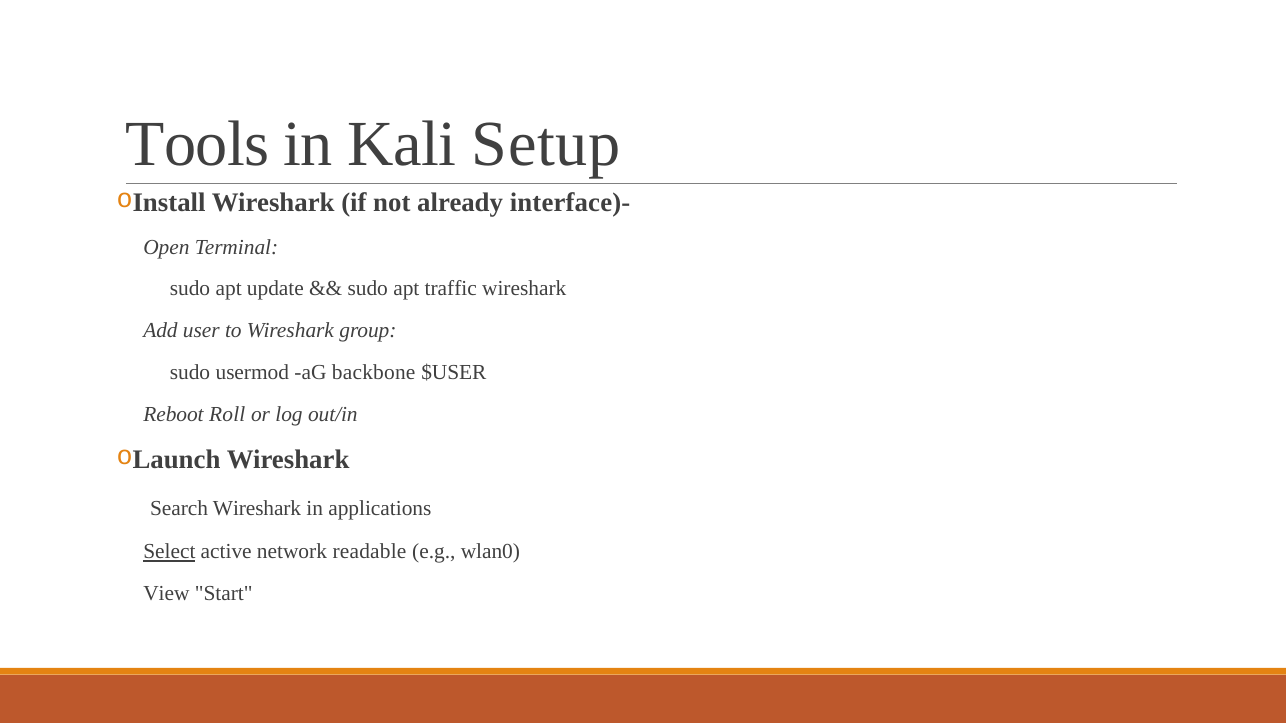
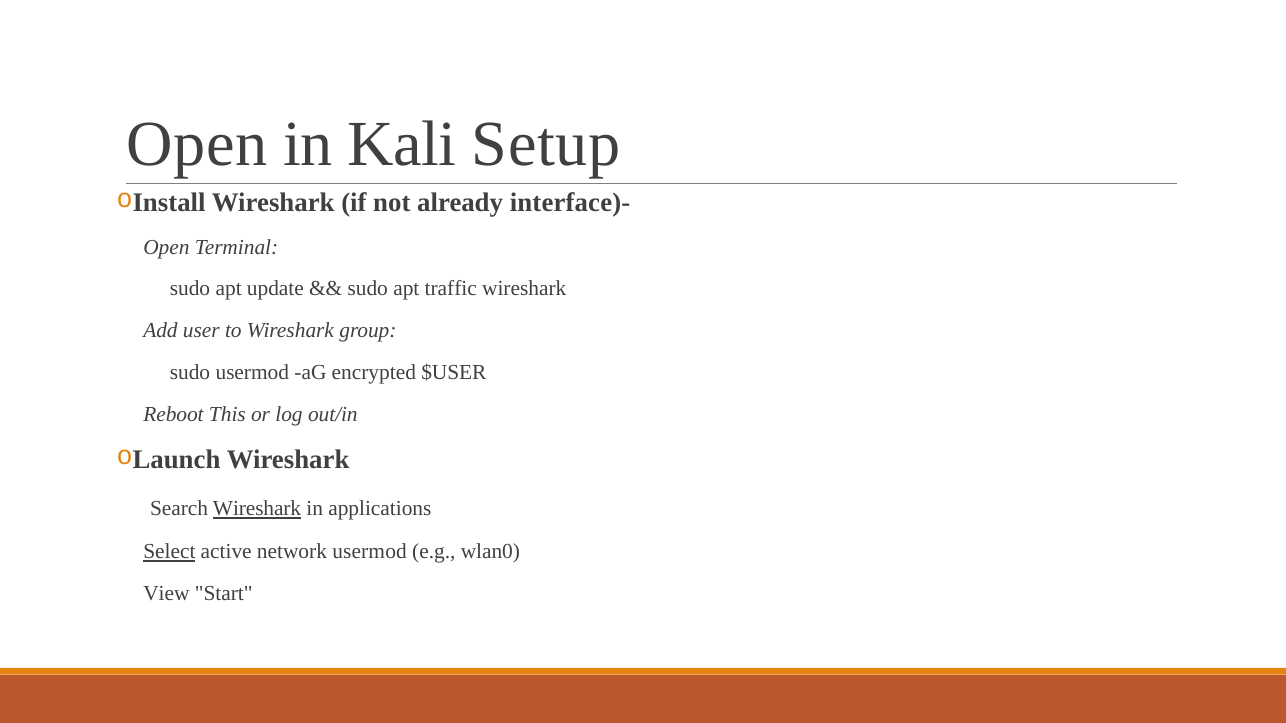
Tools at (197, 144): Tools -> Open
backbone: backbone -> encrypted
Roll: Roll -> This
Wireshark at (257, 509) underline: none -> present
network readable: readable -> usermod
